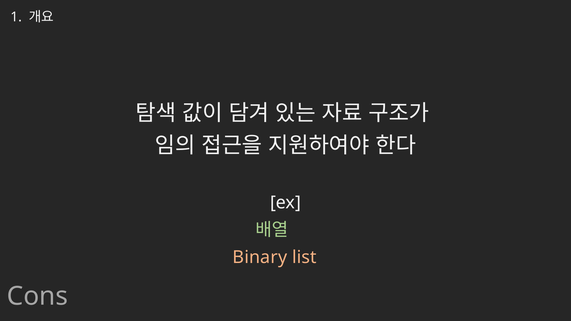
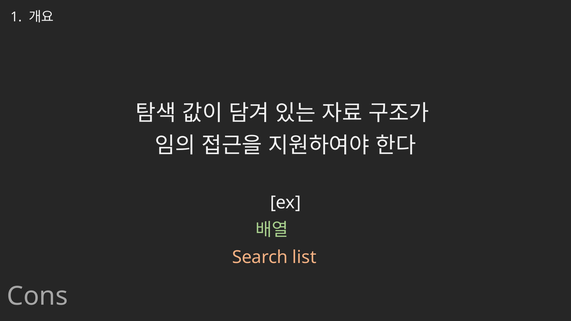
Binary: Binary -> Search
